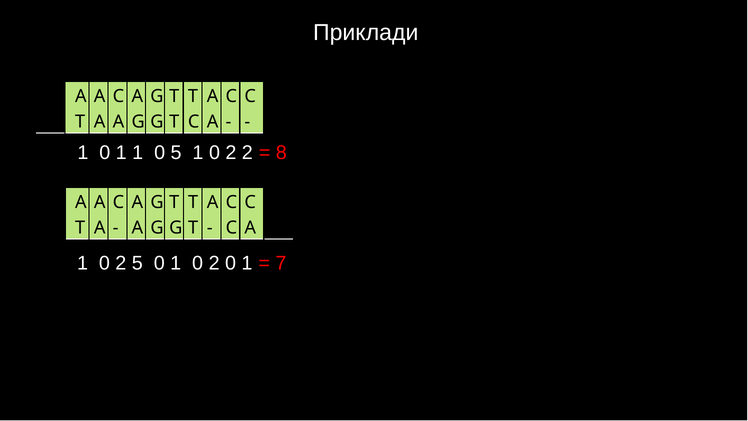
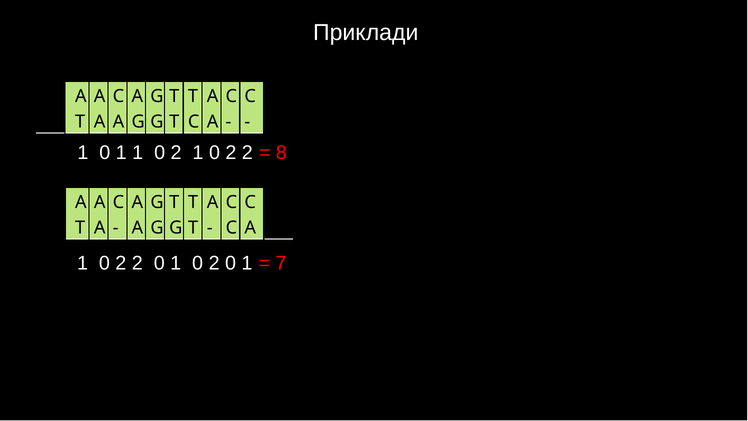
1 1 0 5: 5 -> 2
5 at (137, 263): 5 -> 2
